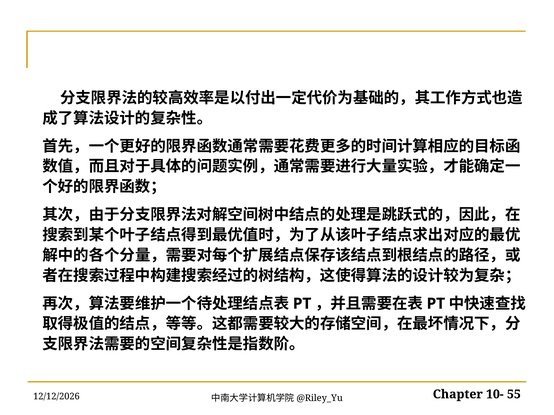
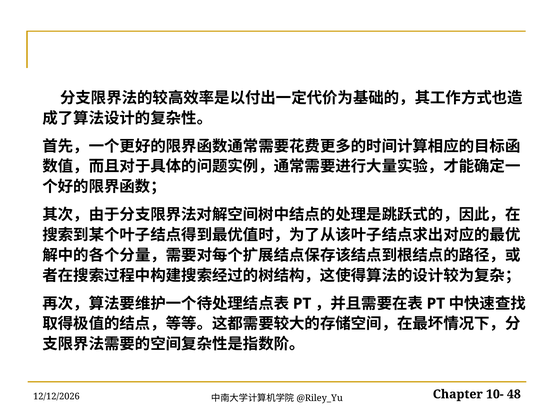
55: 55 -> 48
